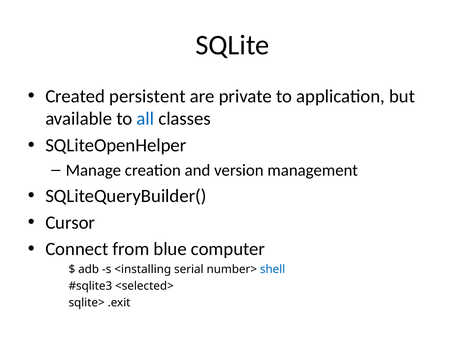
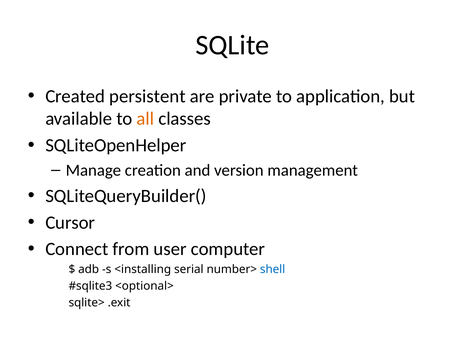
all colour: blue -> orange
blue: blue -> user
<selected>: <selected> -> <optional>
